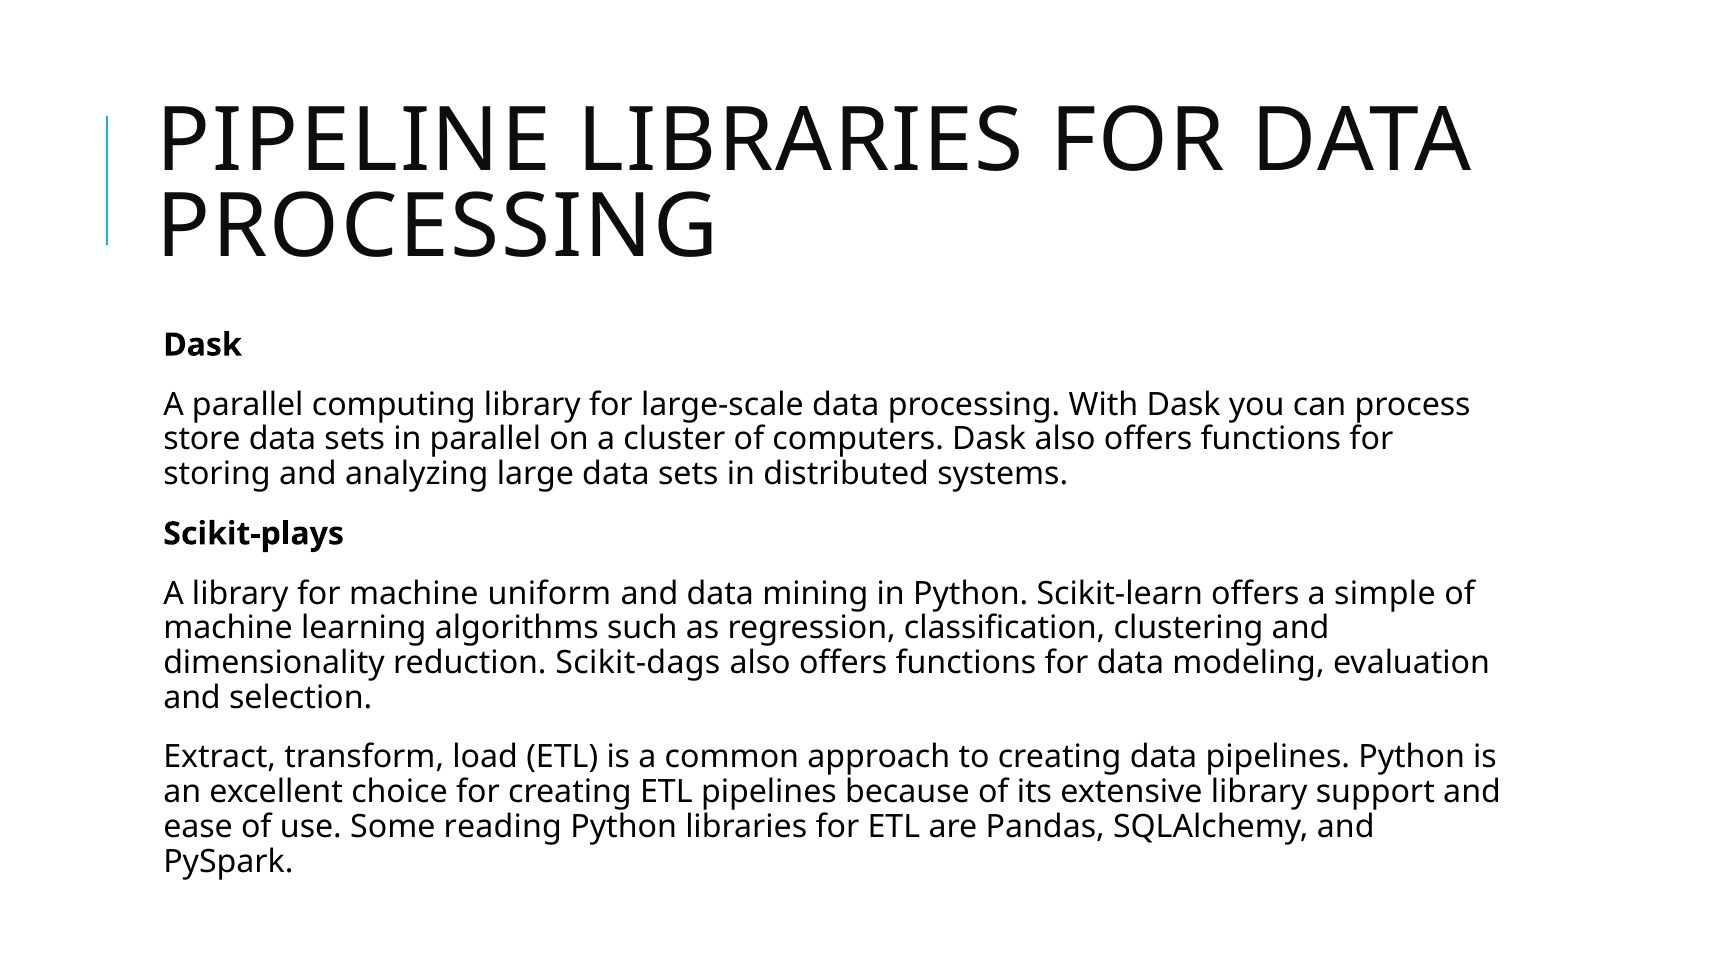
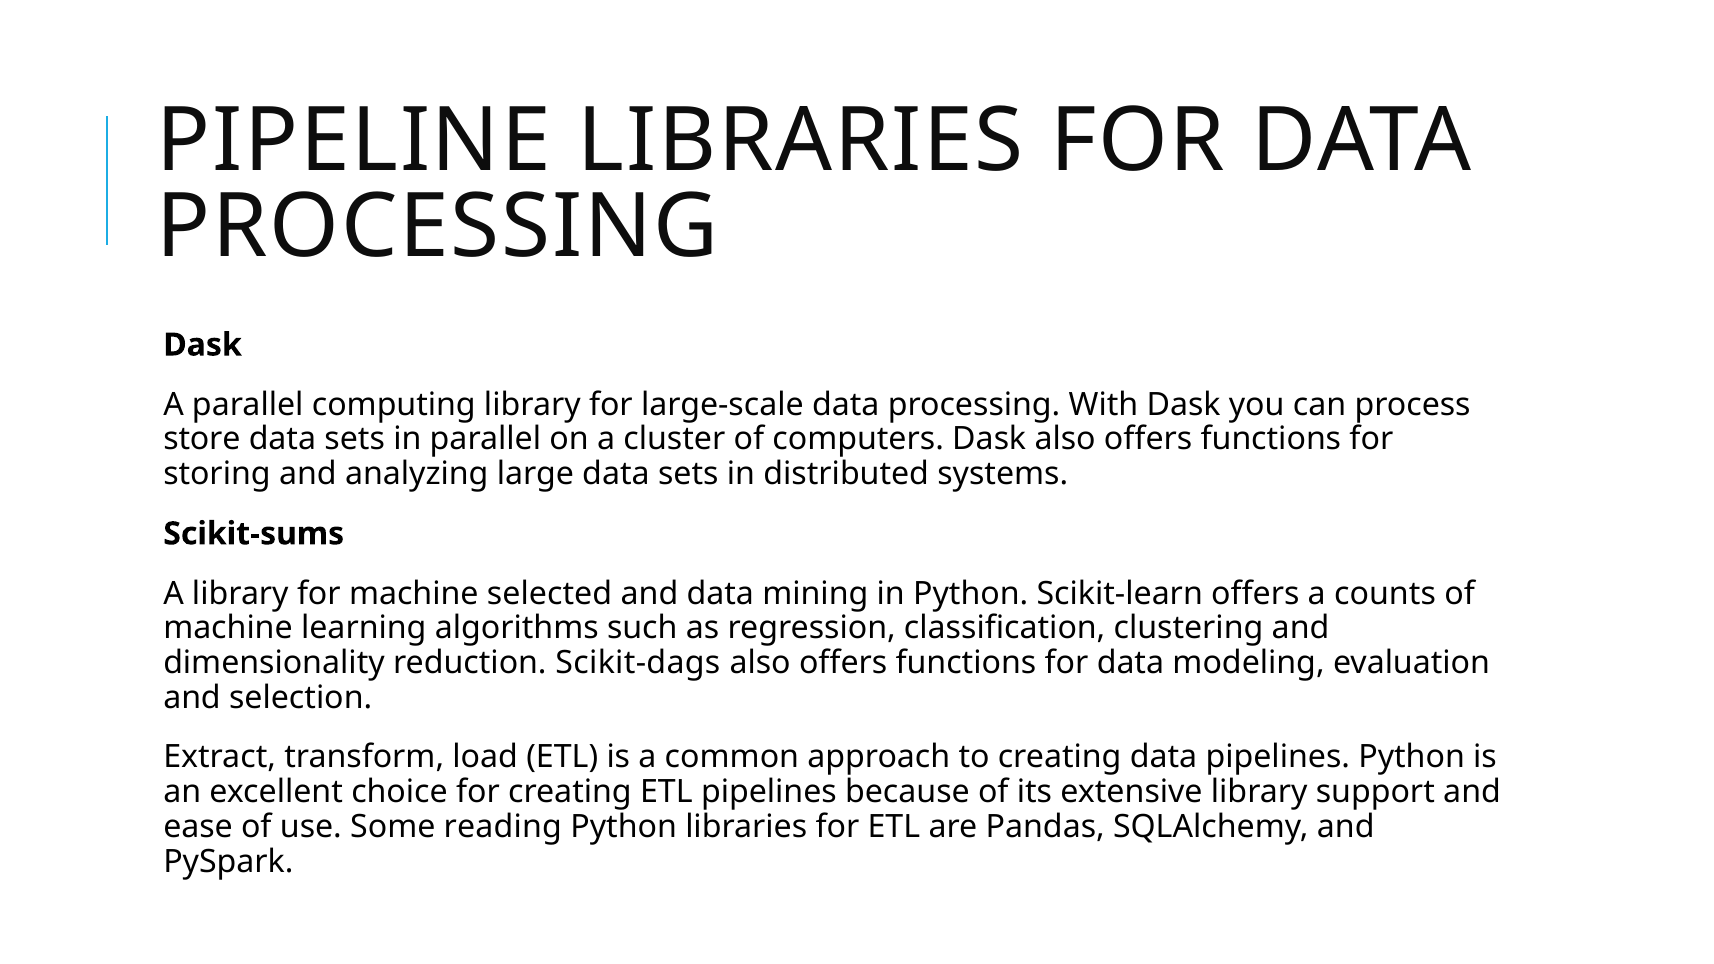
Scikit-plays: Scikit-plays -> Scikit-sums
uniform: uniform -> selected
simple: simple -> counts
